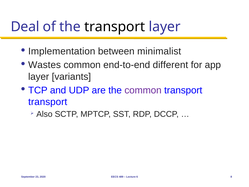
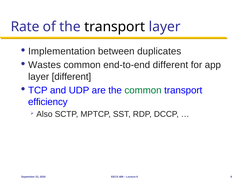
Deal: Deal -> Rate
minimalist: minimalist -> duplicates
layer variants: variants -> different
common at (143, 90) colour: purple -> green
transport at (48, 102): transport -> efficiency
